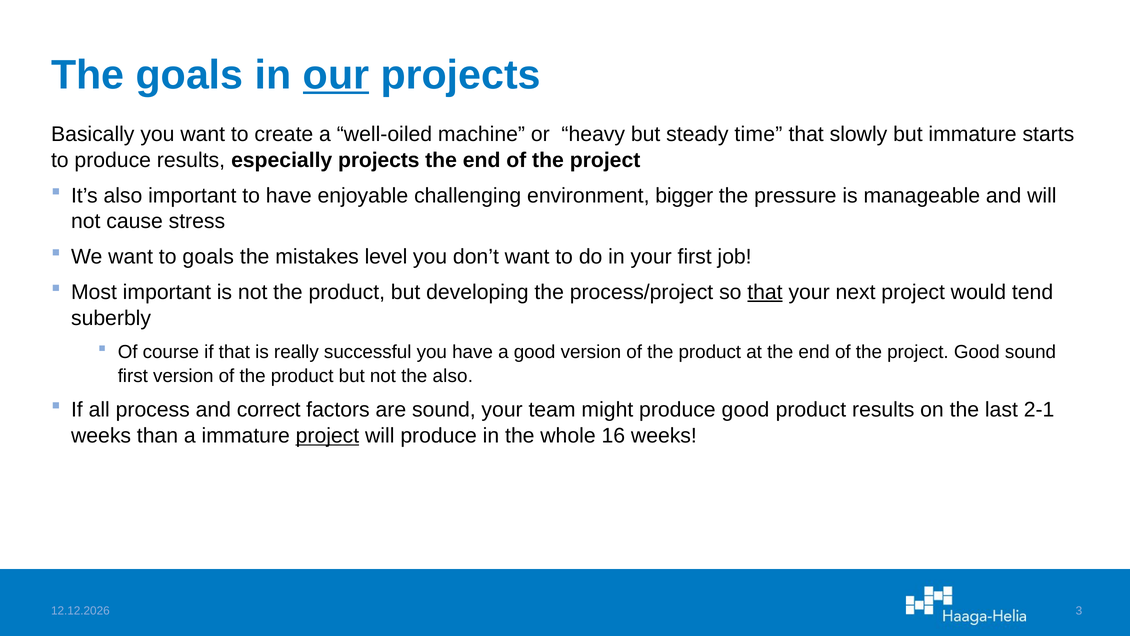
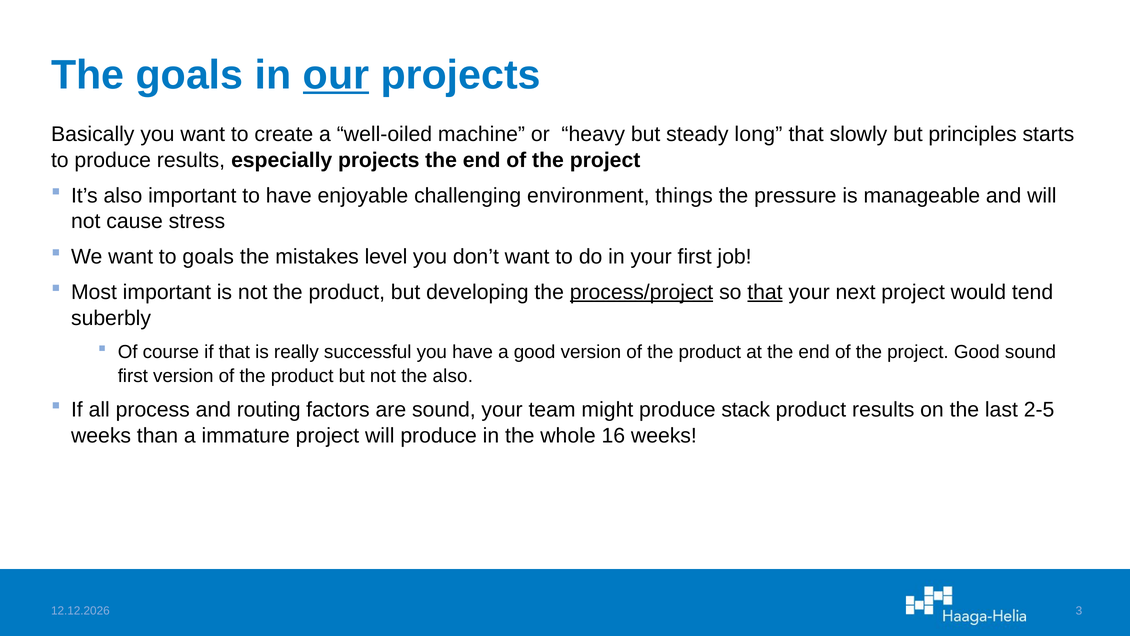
time: time -> long
but immature: immature -> principles
bigger: bigger -> things
process/project underline: none -> present
correct: correct -> routing
produce good: good -> stack
2-1: 2-1 -> 2-5
project at (327, 436) underline: present -> none
